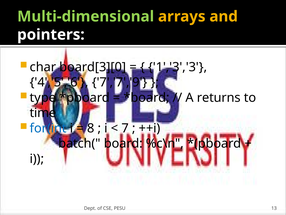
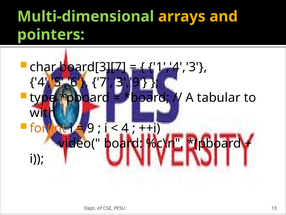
pointers colour: white -> light green
board[3][0: board[3][0 -> board[3][7
1','3','3: 1','3','3 -> 1','4','3
7','7','9: 7','7','9 -> 7','3','9
returns: returns -> tabular
time: time -> with
for(int colour: blue -> orange
8: 8 -> 9
7: 7 -> 4
batch(: batch( -> video(
